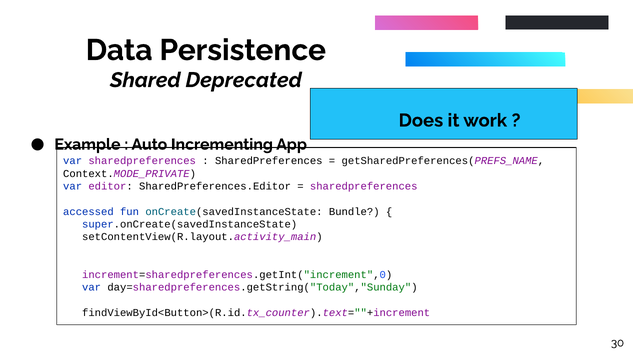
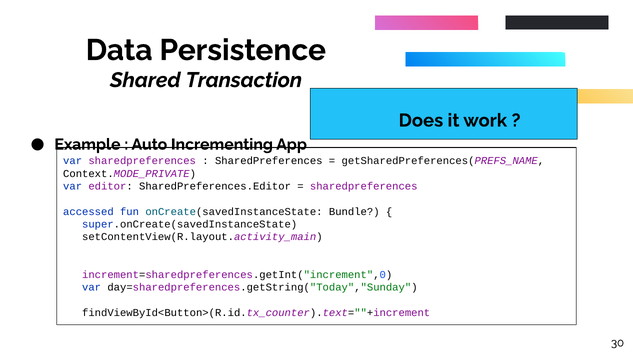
Deprecated: Deprecated -> Transaction
